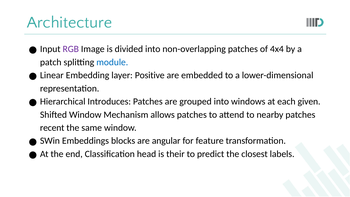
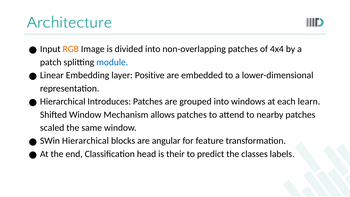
RGB colour: purple -> orange
given: given -> learn
recent: recent -> scaled
SWin Embeddings: Embeddings -> Hierarchical
closest: closest -> classes
